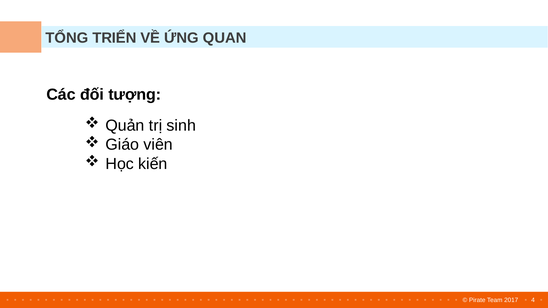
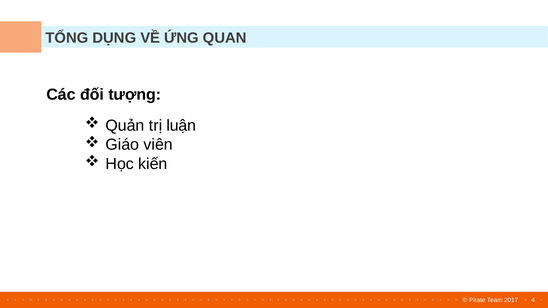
TRIỂN: TRIỂN -> DỤNG
sinh: sinh -> luận
